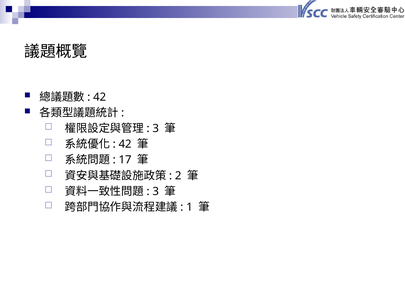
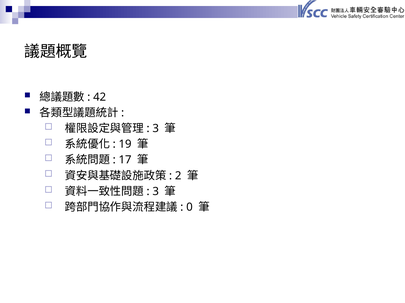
42 at (125, 145): 42 -> 19
1: 1 -> 0
